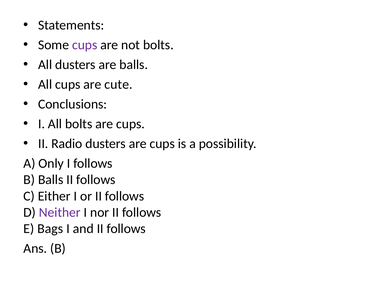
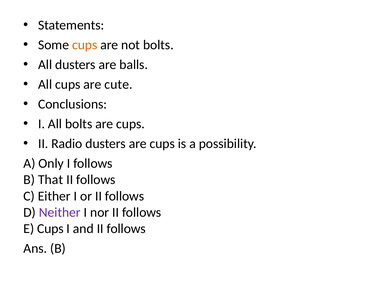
cups at (85, 45) colour: purple -> orange
B Balls: Balls -> That
E Bags: Bags -> Cups
